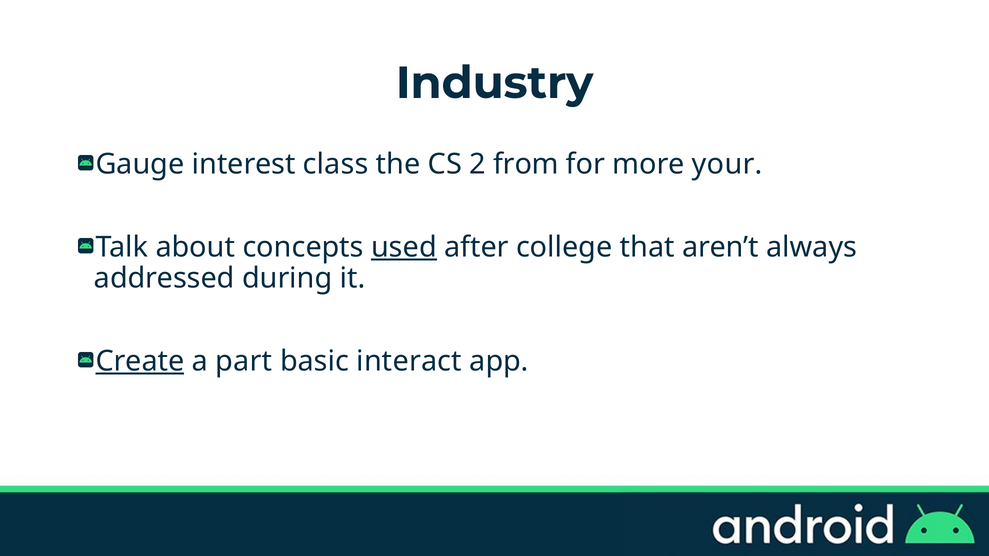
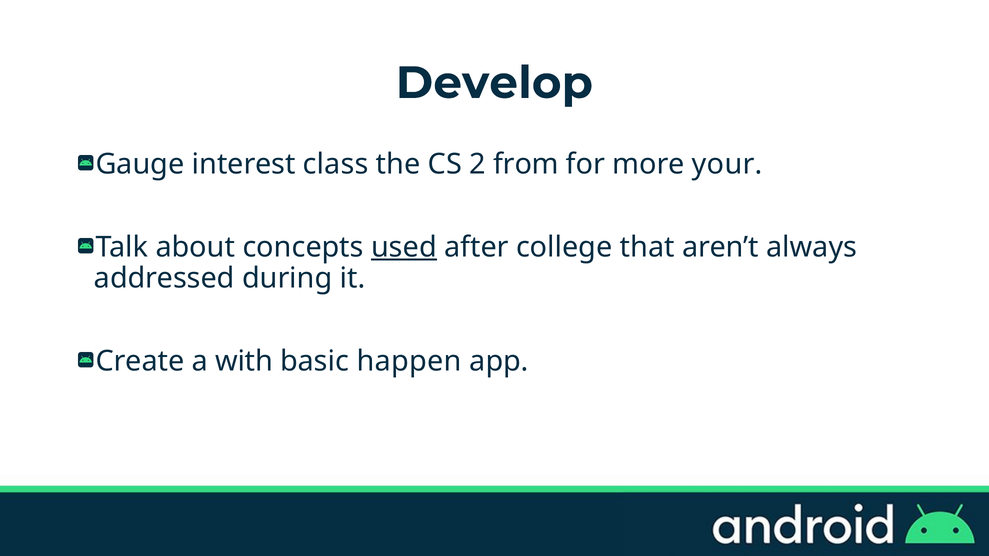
Industry: Industry -> Develop
Create underline: present -> none
part: part -> with
interact: interact -> happen
